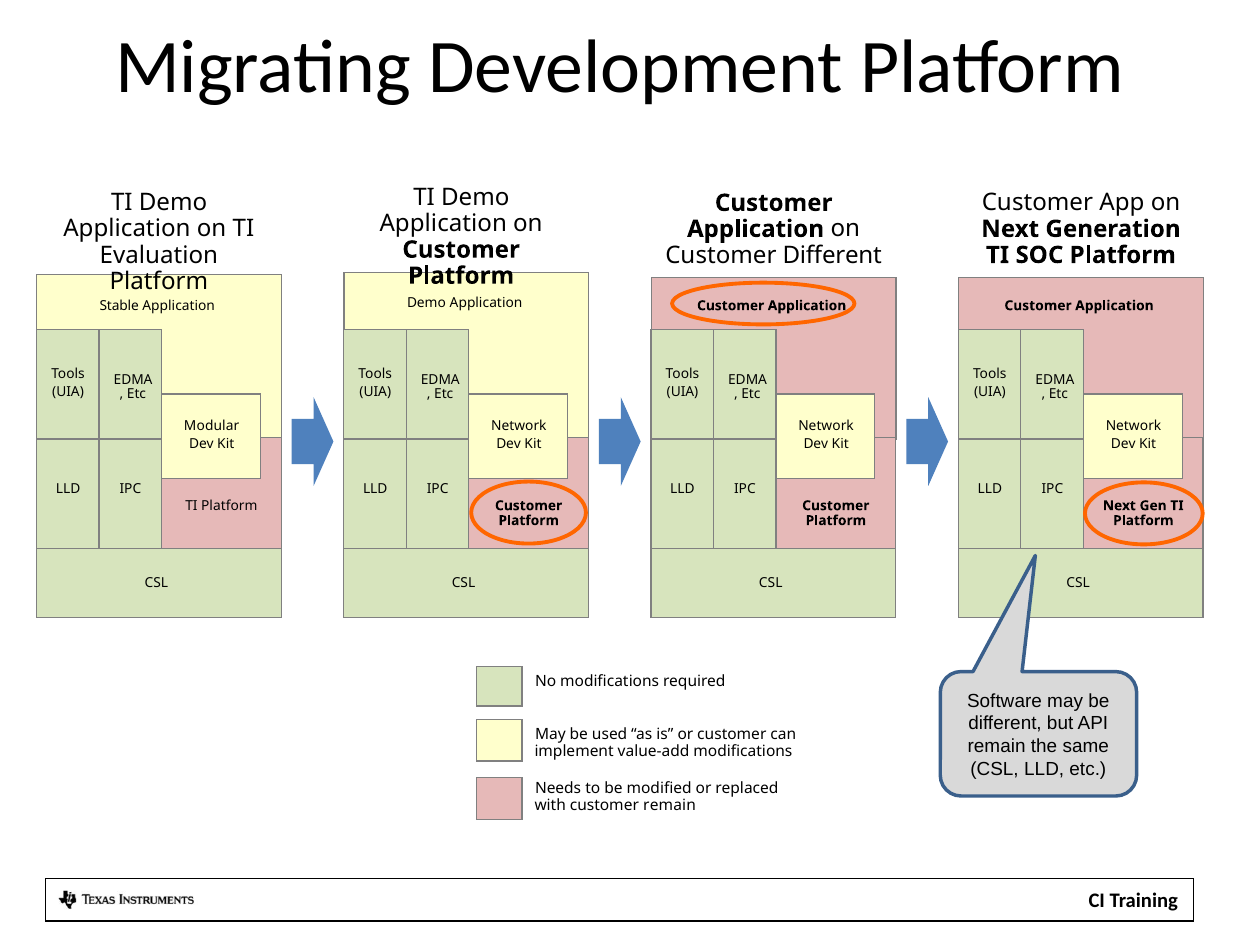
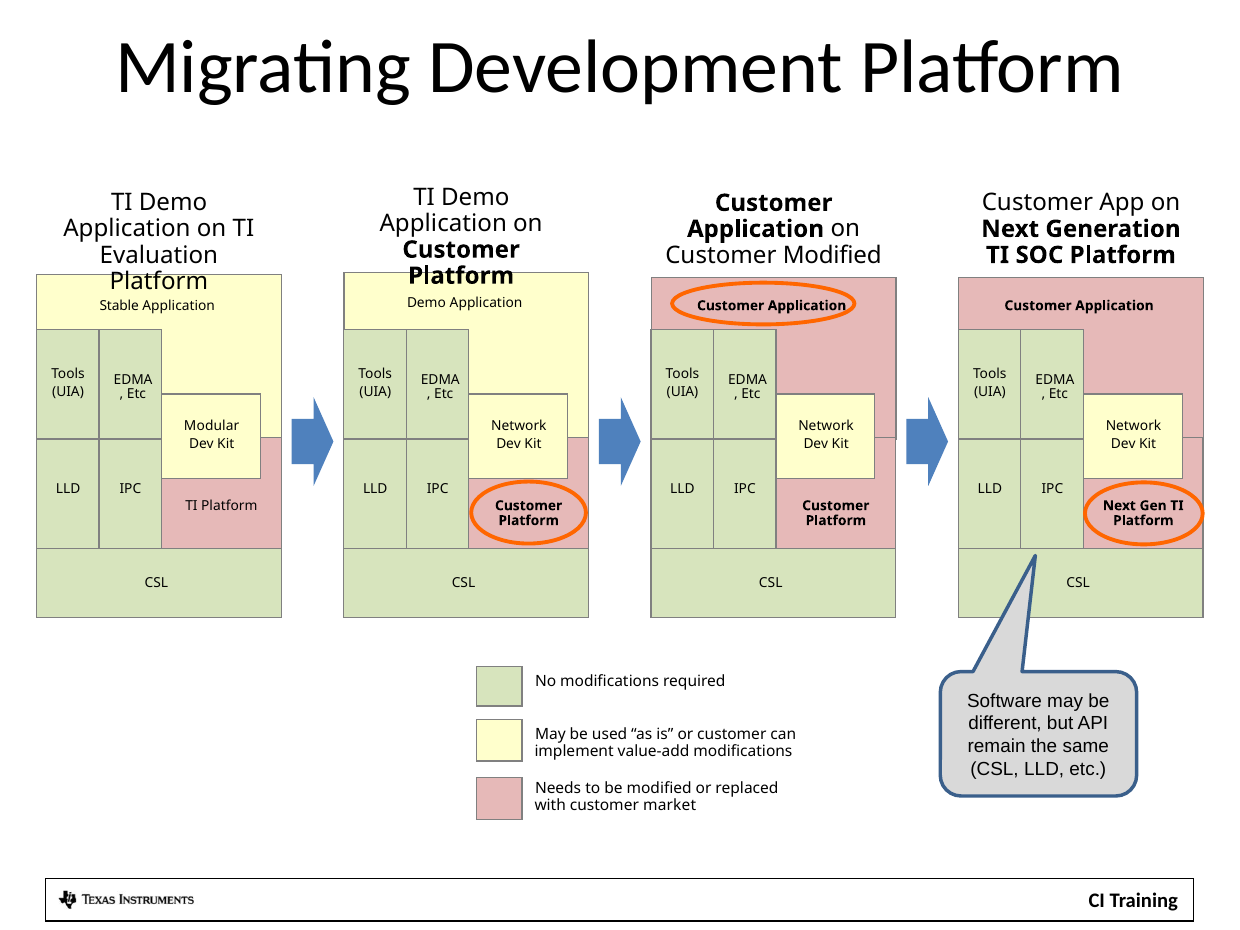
Customer Different: Different -> Modified
customer remain: remain -> market
